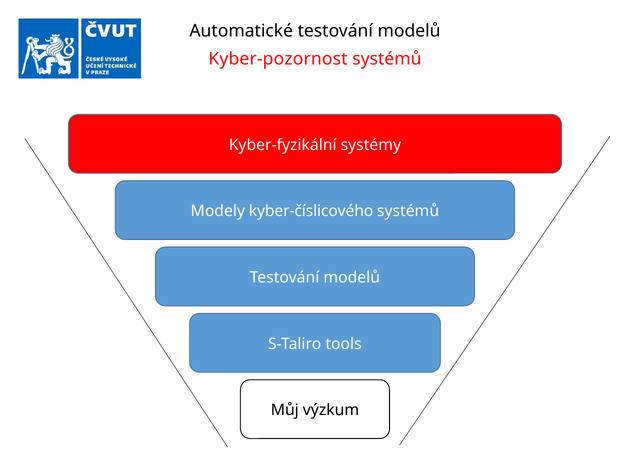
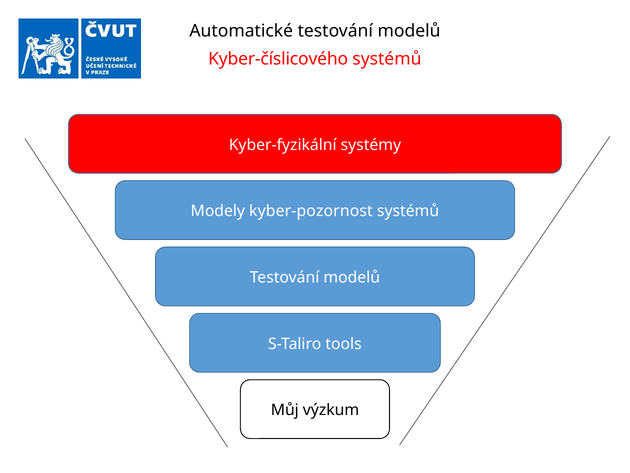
Kyber-pozornost: Kyber-pozornost -> Kyber-číslicového
kyber-číslicového: kyber-číslicového -> kyber-pozornost
